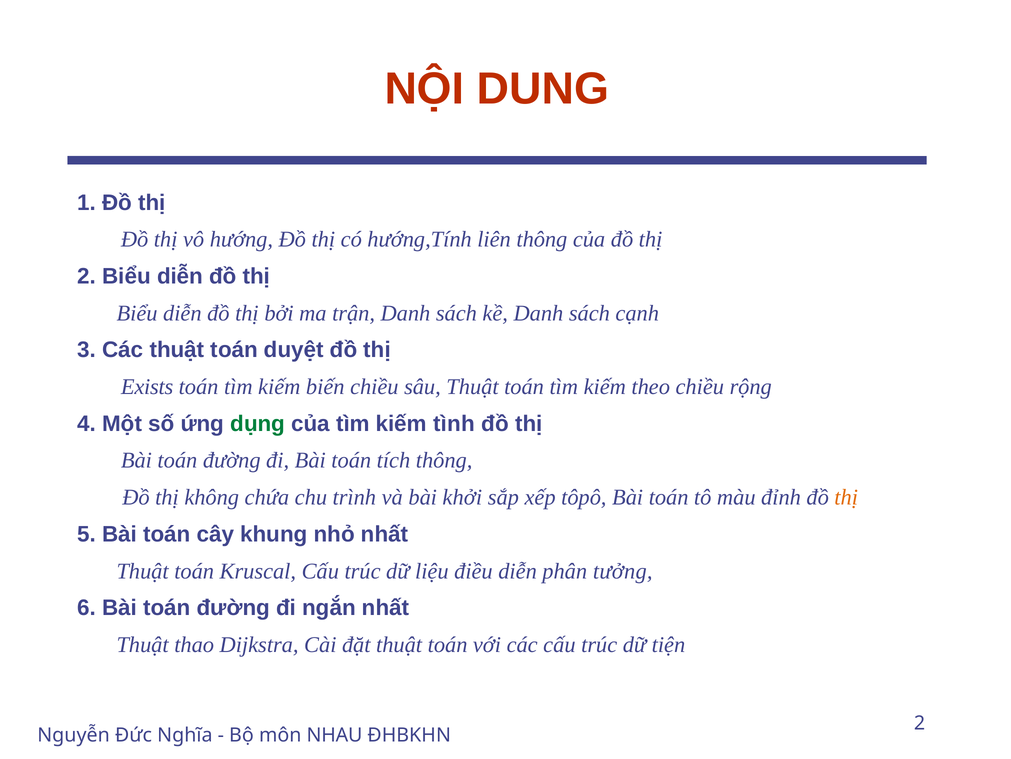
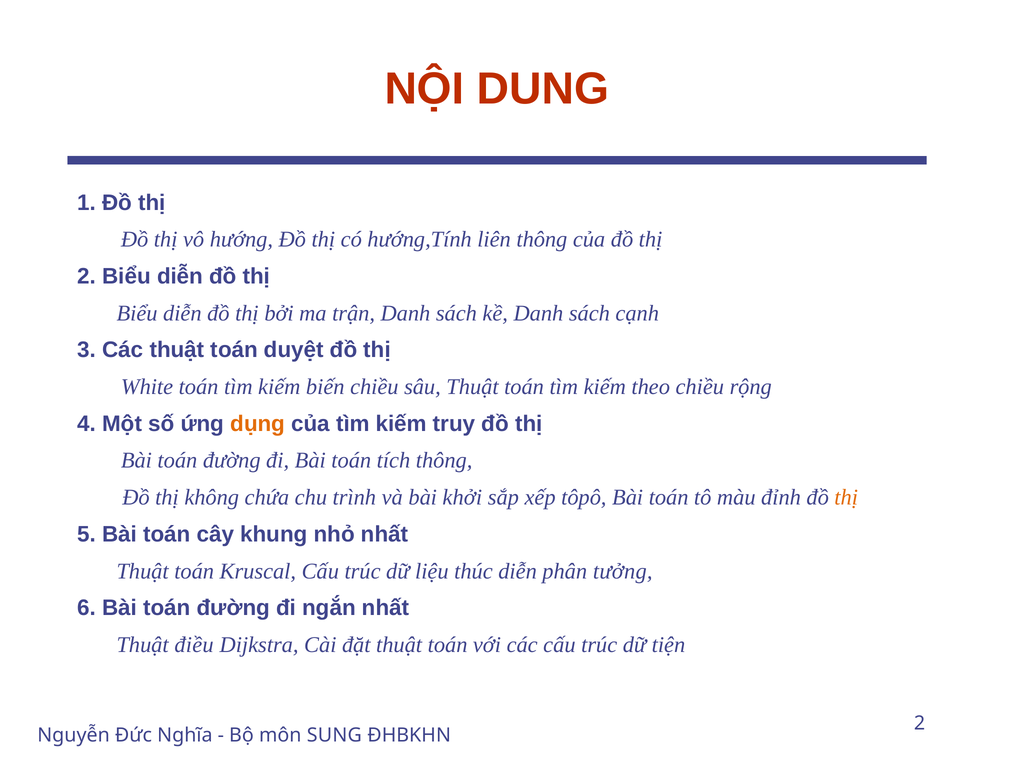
Exists: Exists -> White
dụng colour: green -> orange
tình: tình -> truy
điều: điều -> thúc
thao: thao -> điều
NHAU: NHAU -> SUNG
